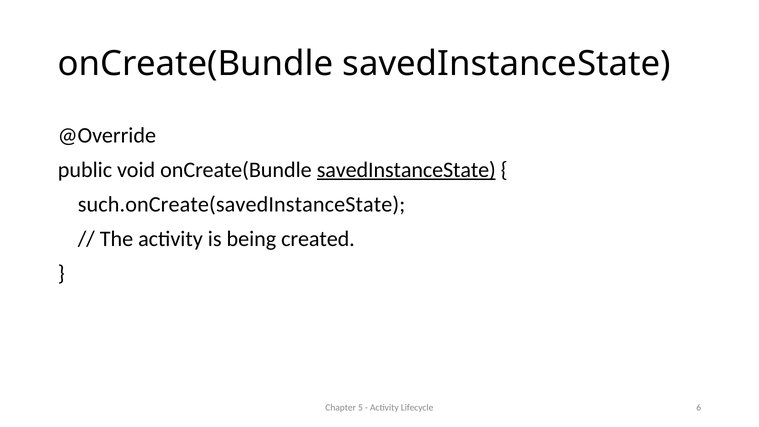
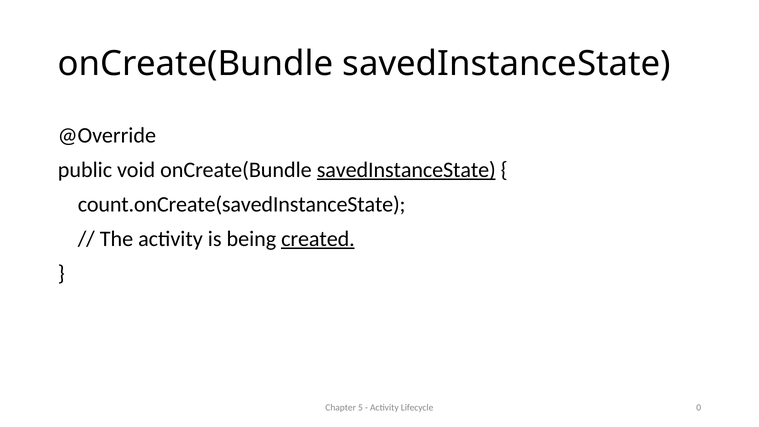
such.onCreate(savedInstanceState: such.onCreate(savedInstanceState -> count.onCreate(savedInstanceState
created underline: none -> present
6: 6 -> 0
